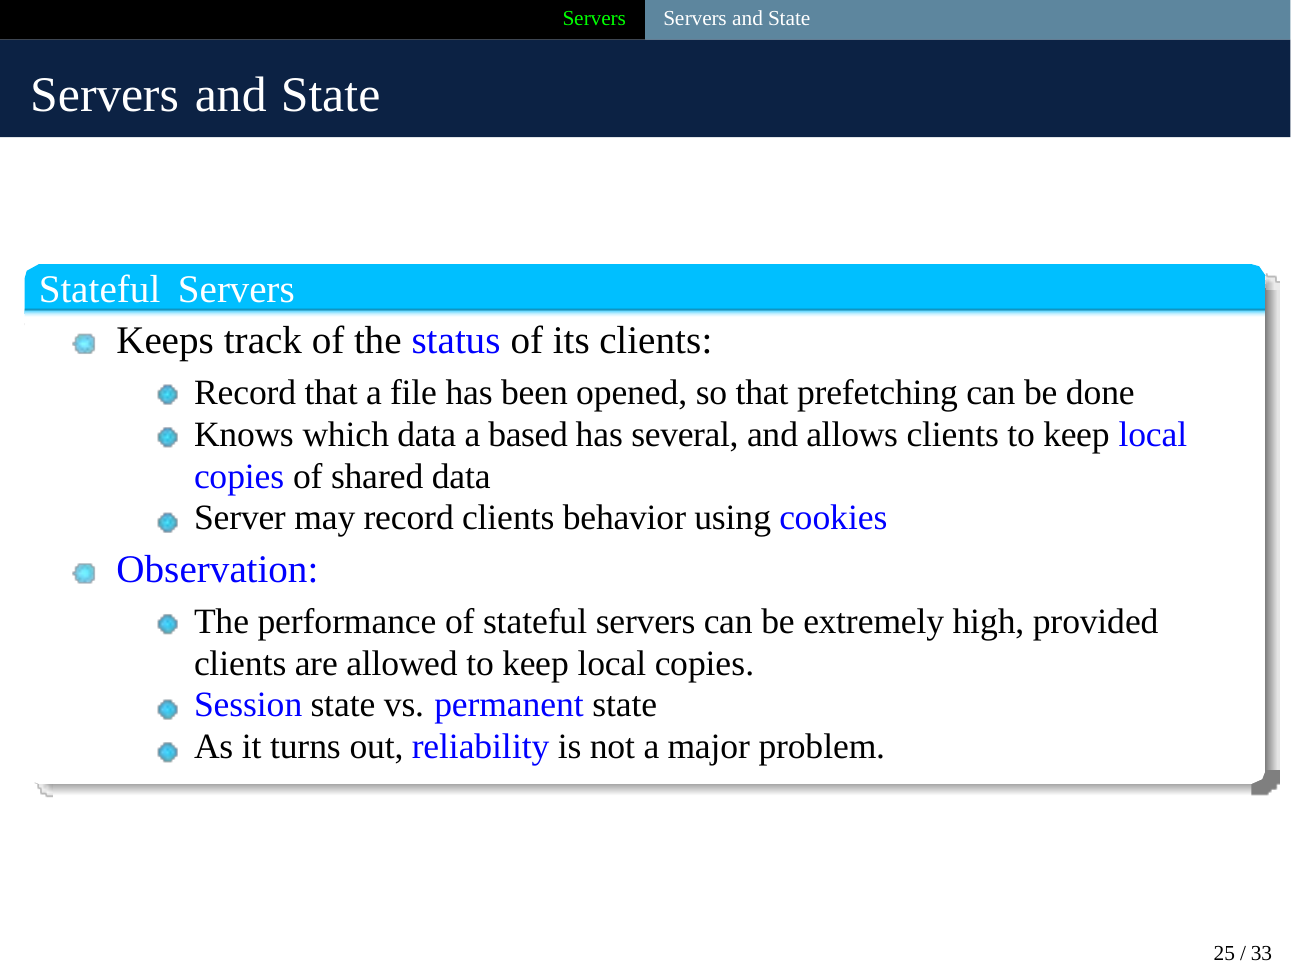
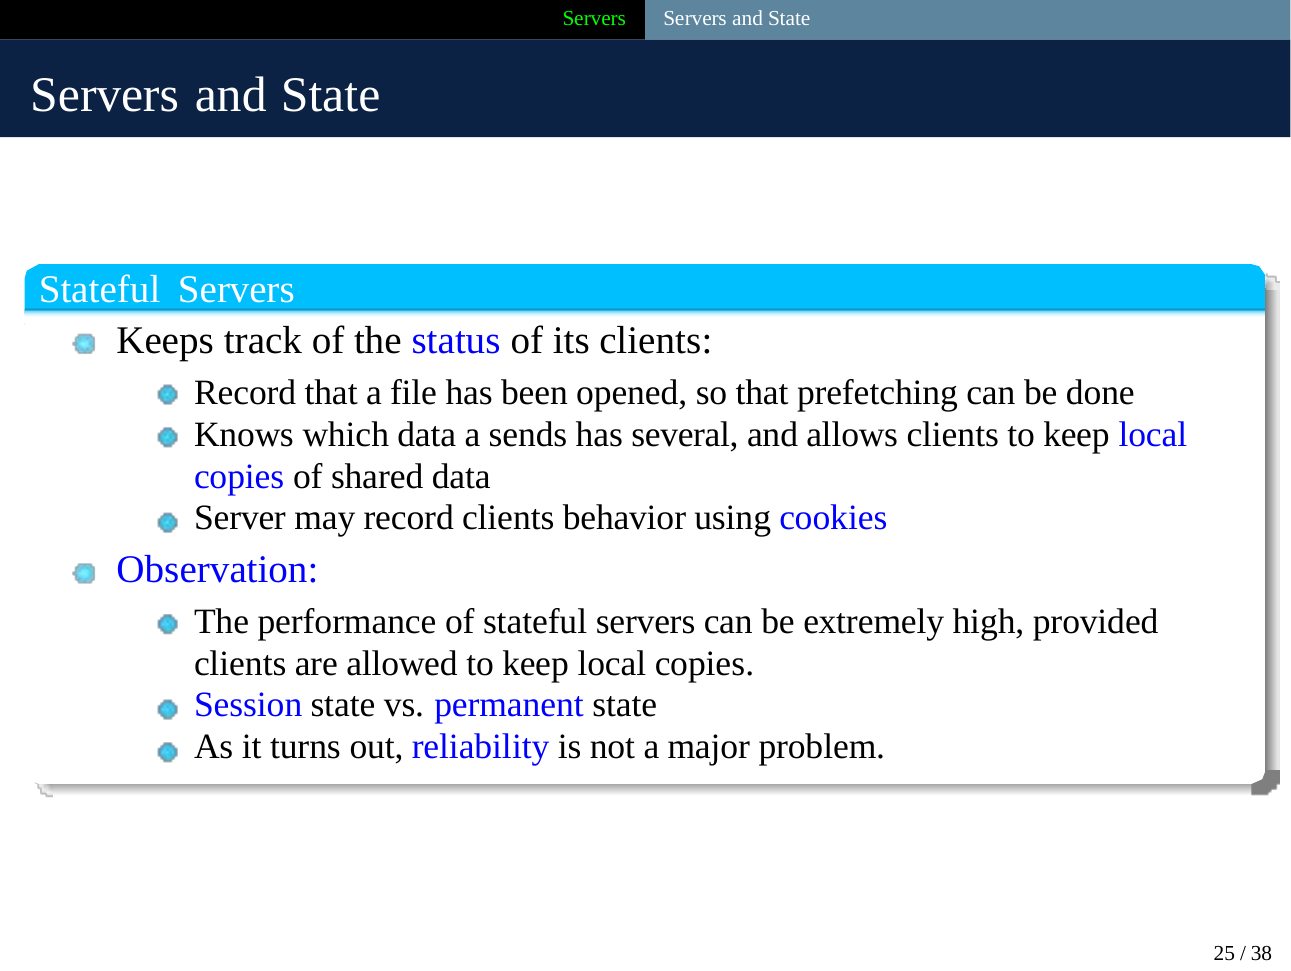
based: based -> sends
33: 33 -> 38
